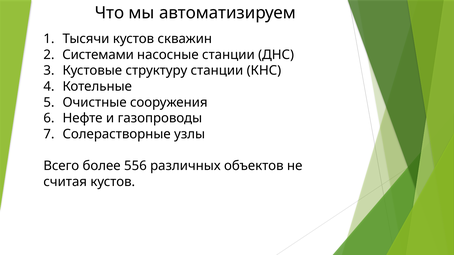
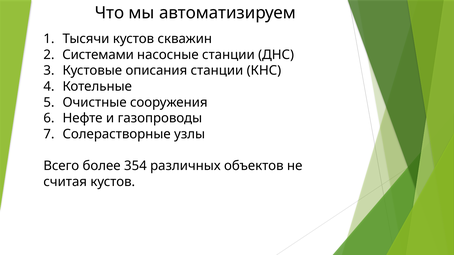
структуру: структуру -> описания
556: 556 -> 354
